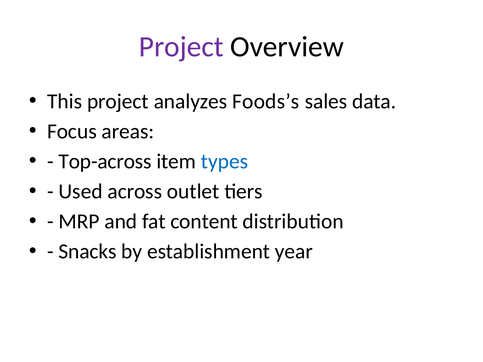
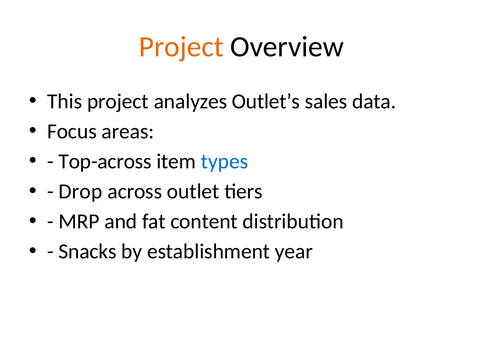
Project at (181, 47) colour: purple -> orange
Foods’s: Foods’s -> Outlet’s
Used: Used -> Drop
